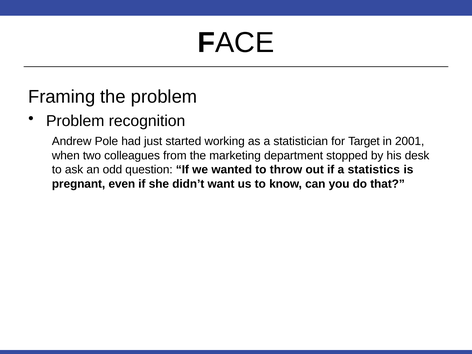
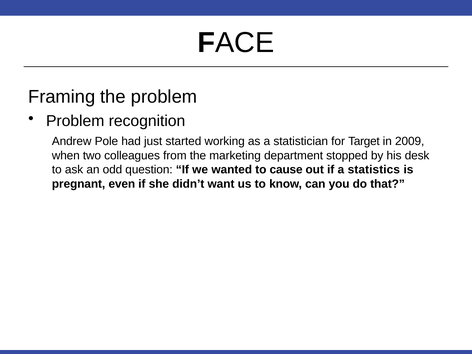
2001: 2001 -> 2009
throw: throw -> cause
